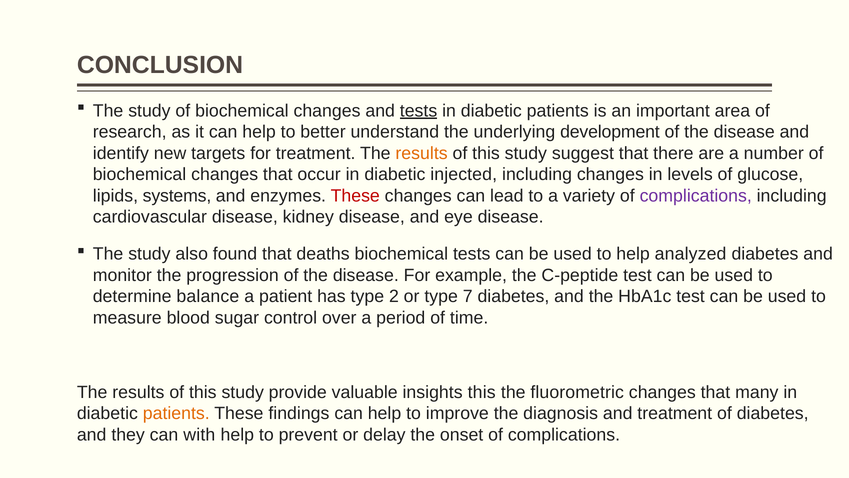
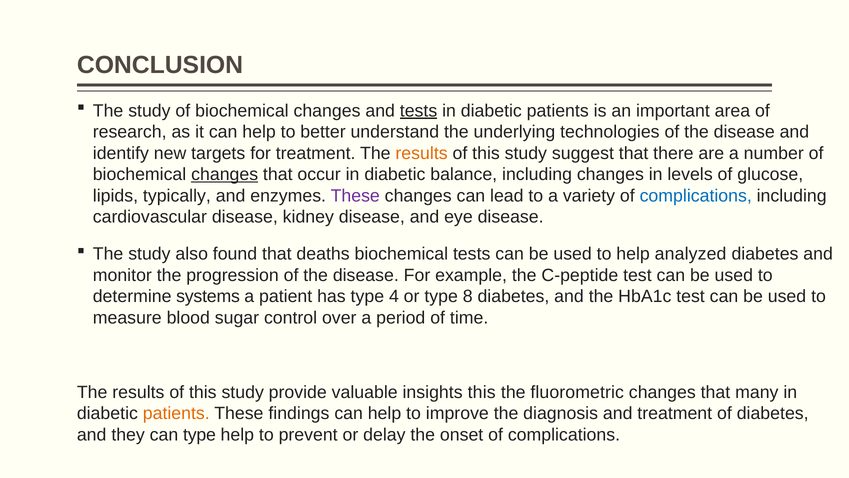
development: development -> technologies
changes at (225, 174) underline: none -> present
injected: injected -> balance
systems: systems -> typically
These at (355, 195) colour: red -> purple
complications at (696, 195) colour: purple -> blue
balance: balance -> systems
2: 2 -> 4
7: 7 -> 8
can with: with -> type
